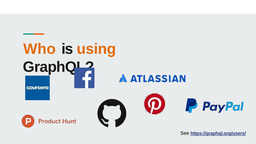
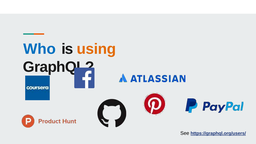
Who colour: orange -> blue
